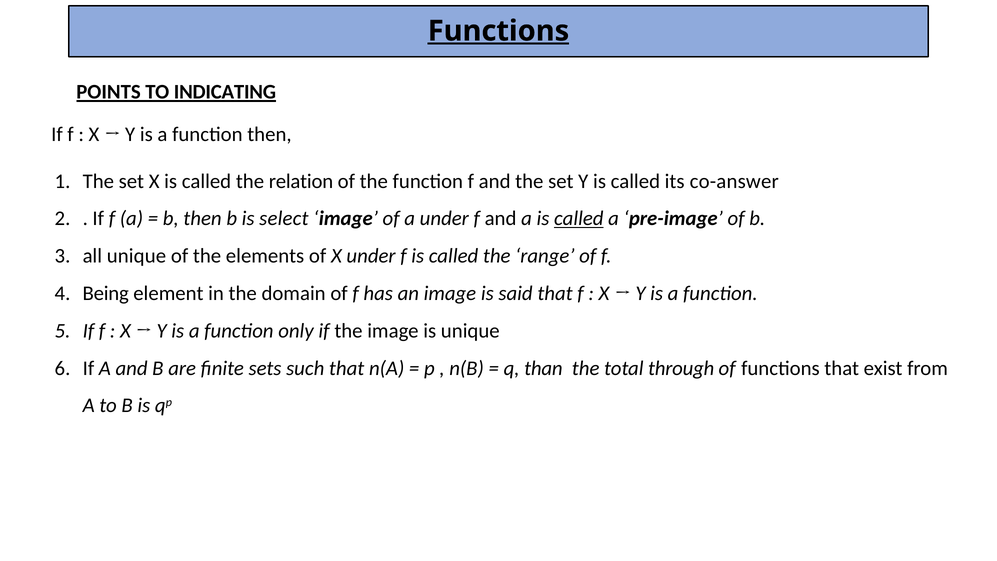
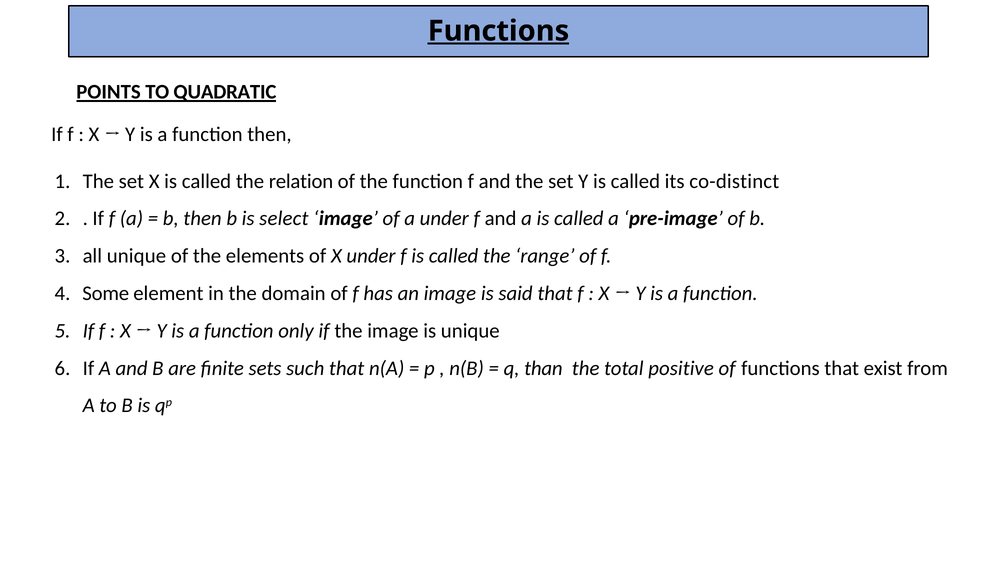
INDICATING: INDICATING -> QUADRATIC
co-answer: co-answer -> co-distinct
called at (579, 219) underline: present -> none
Being: Being -> Some
through: through -> positive
